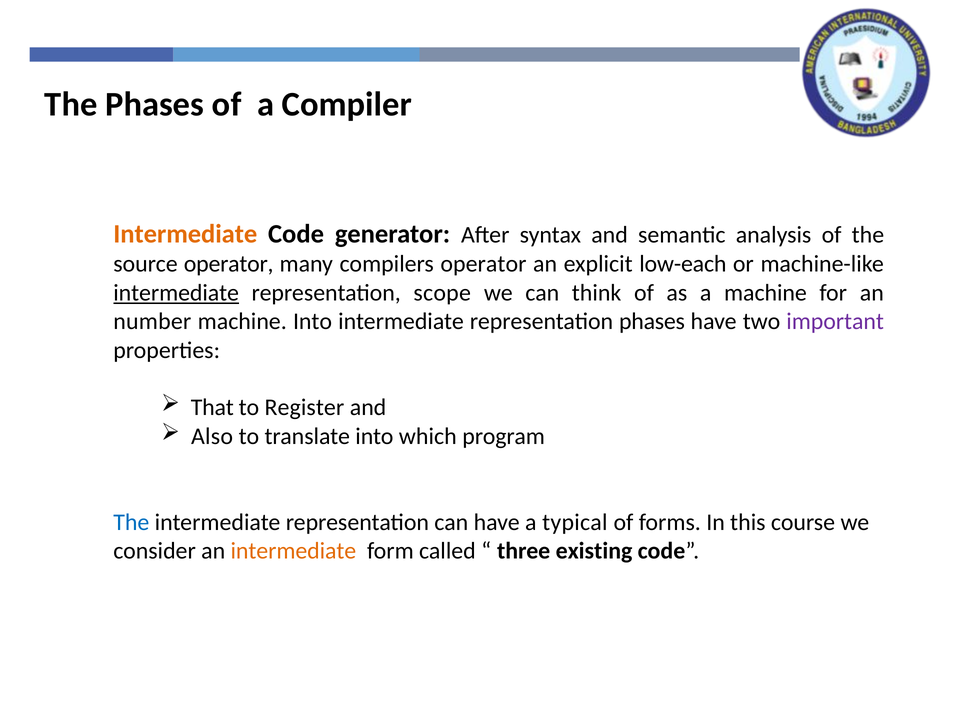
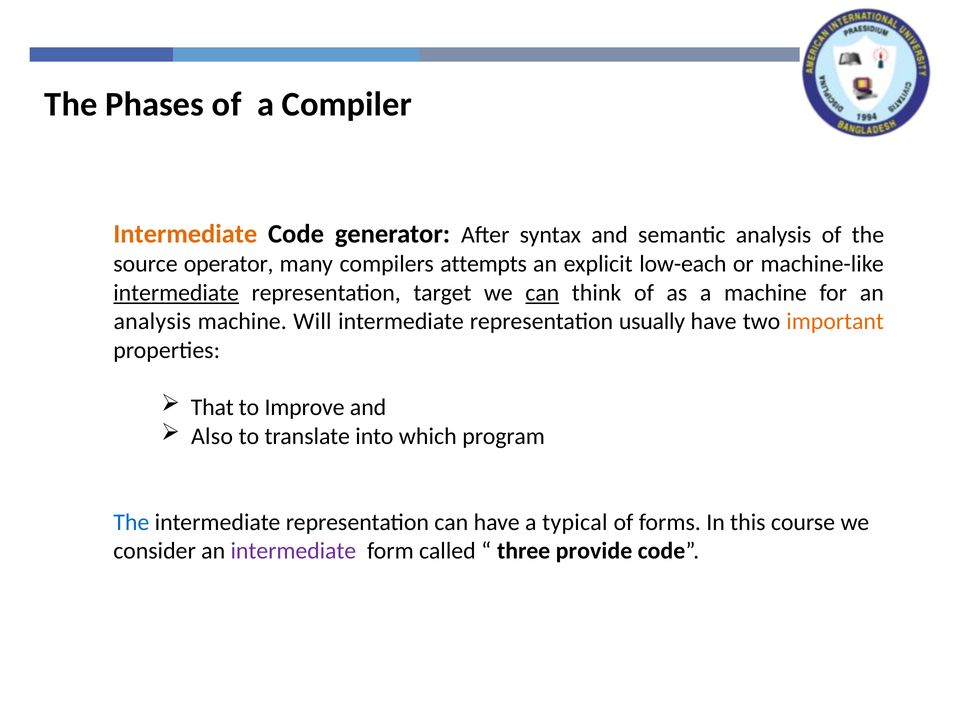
compilers operator: operator -> attempts
scope: scope -> target
can at (542, 293) underline: none -> present
number at (152, 321): number -> analysis
machine Into: Into -> Will
representation phases: phases -> usually
important colour: purple -> orange
Register: Register -> Improve
intermediate at (293, 551) colour: orange -> purple
existing: existing -> provide
